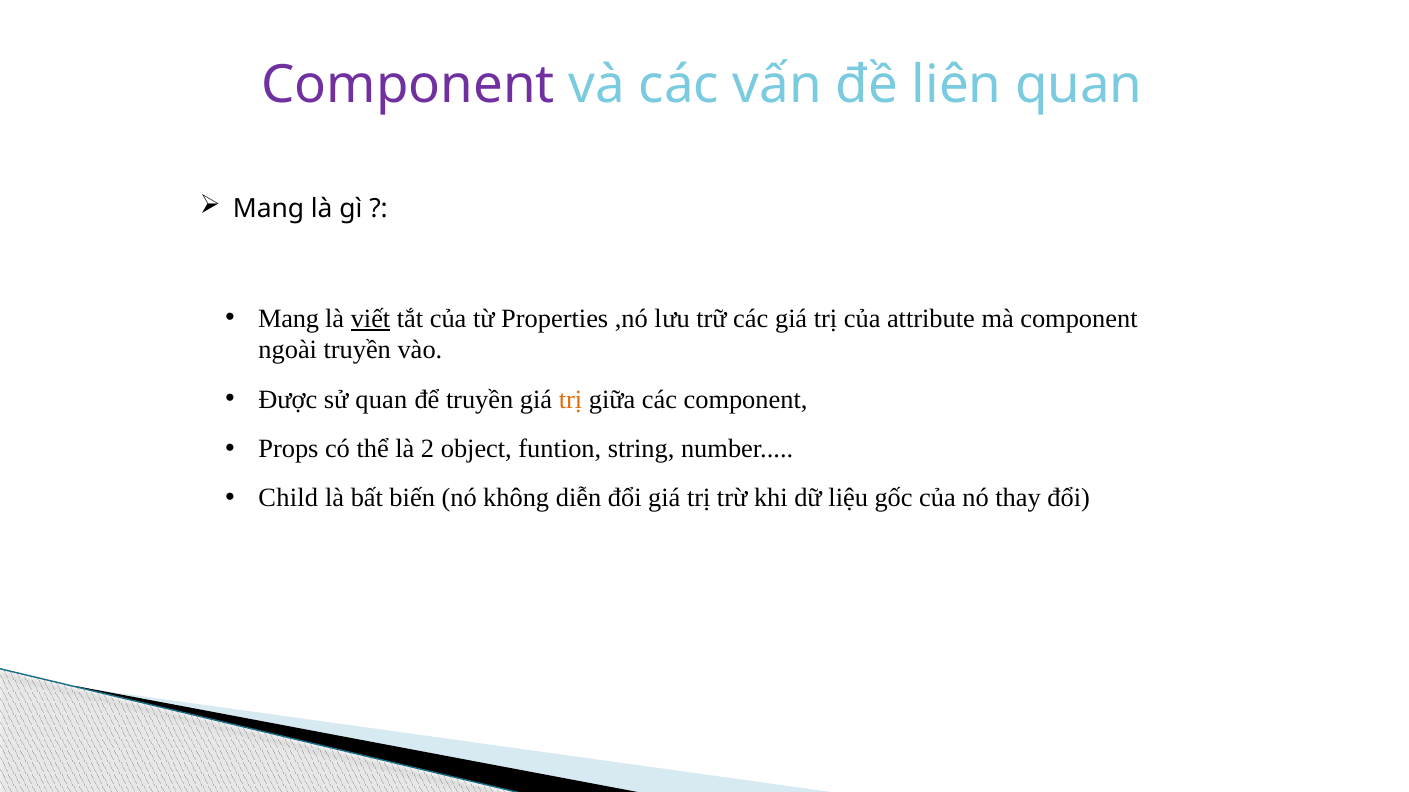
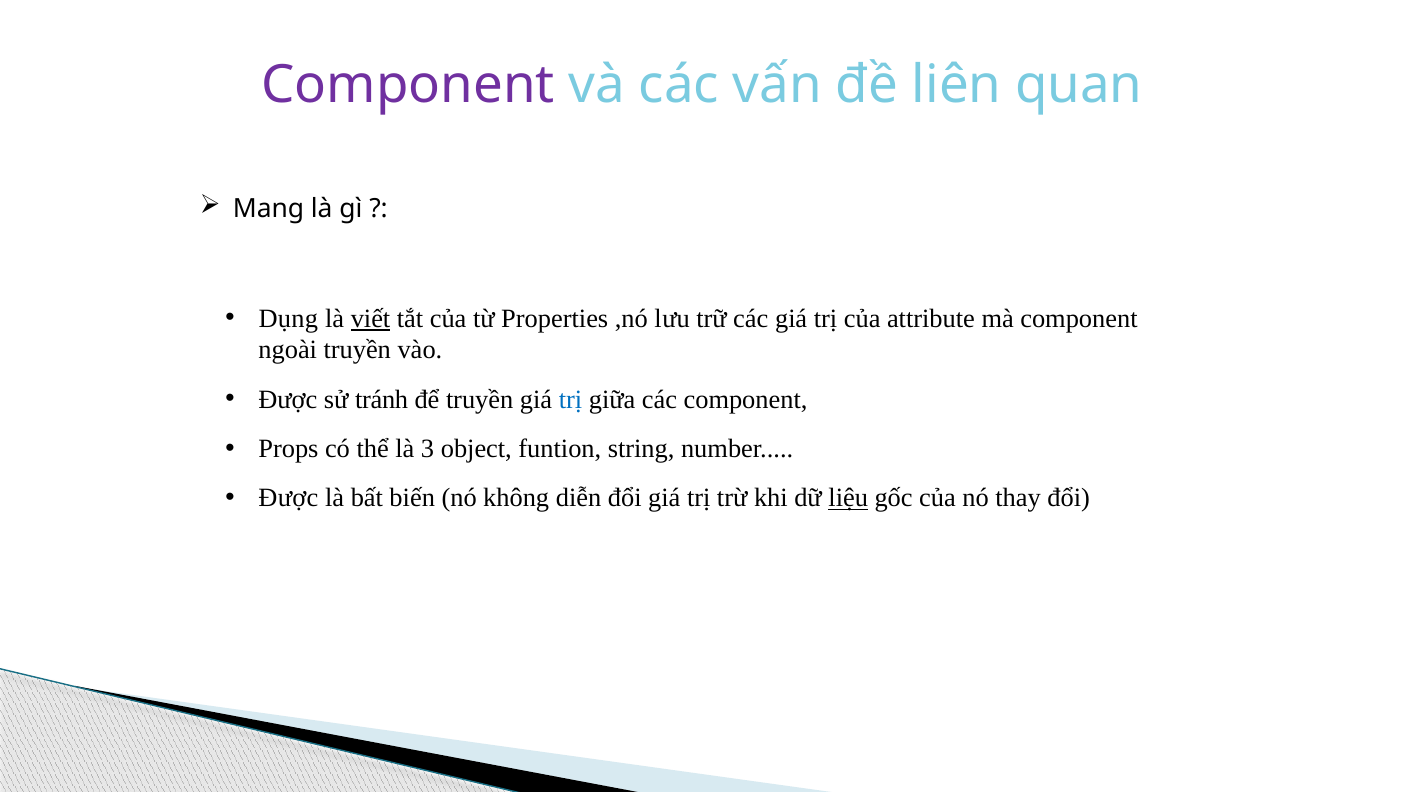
Mang at (289, 319): Mang -> Dụng
sử quan: quan -> tránh
trị at (570, 400) colour: orange -> blue
2: 2 -> 3
Child at (288, 499): Child -> Được
liệu underline: none -> present
